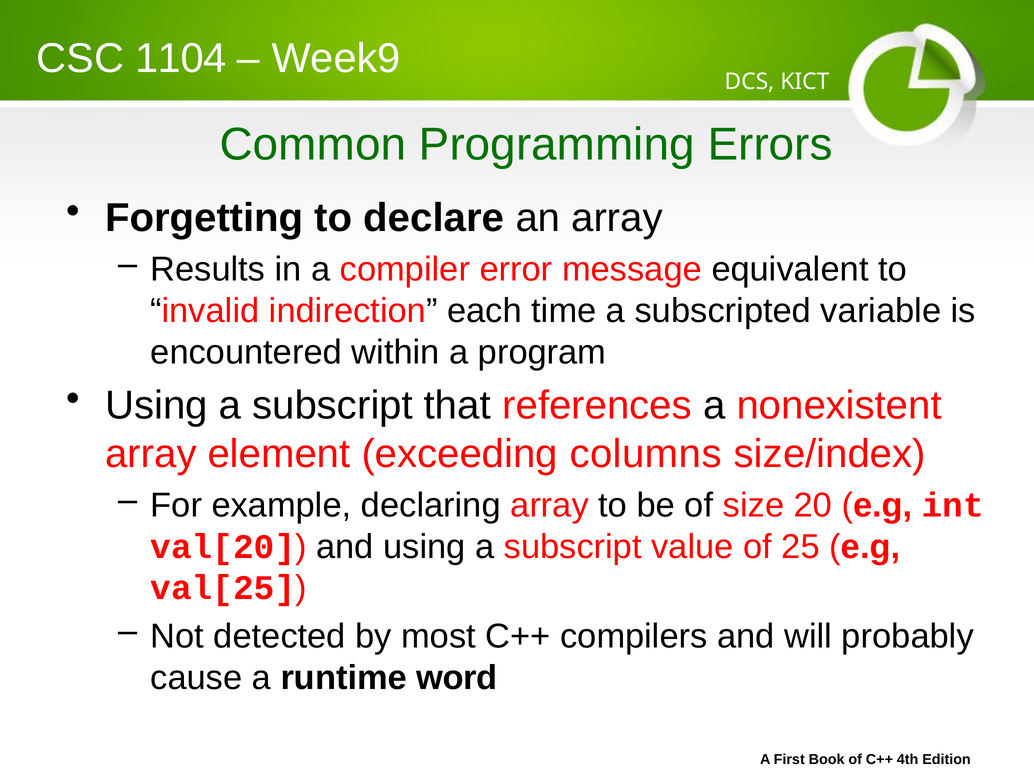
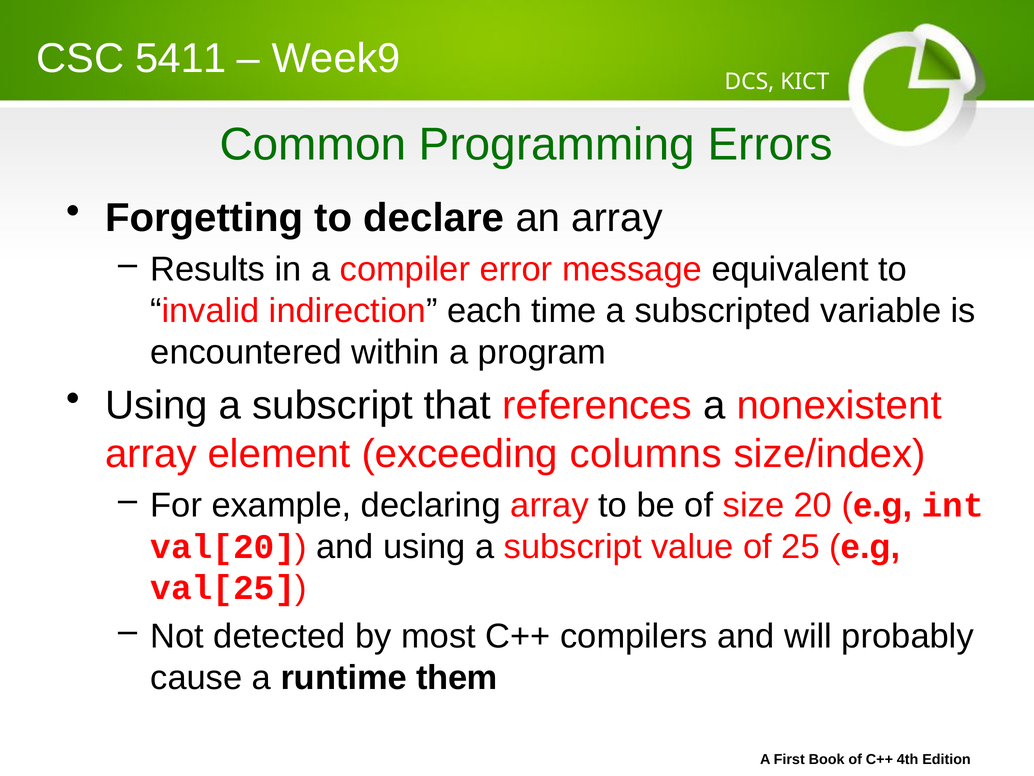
1104: 1104 -> 5411
word: word -> them
